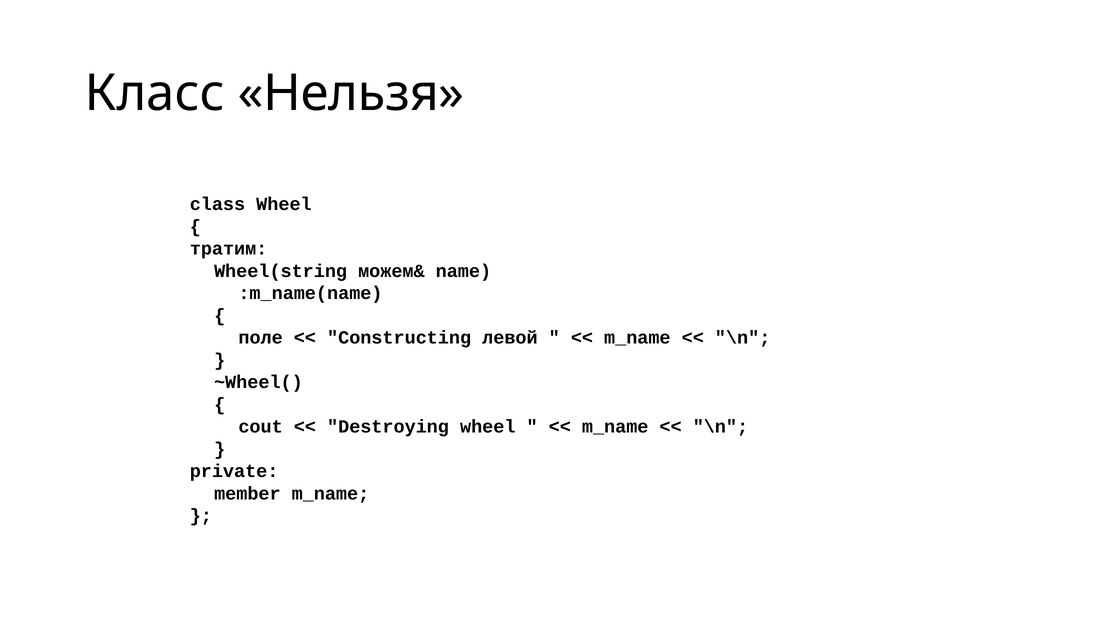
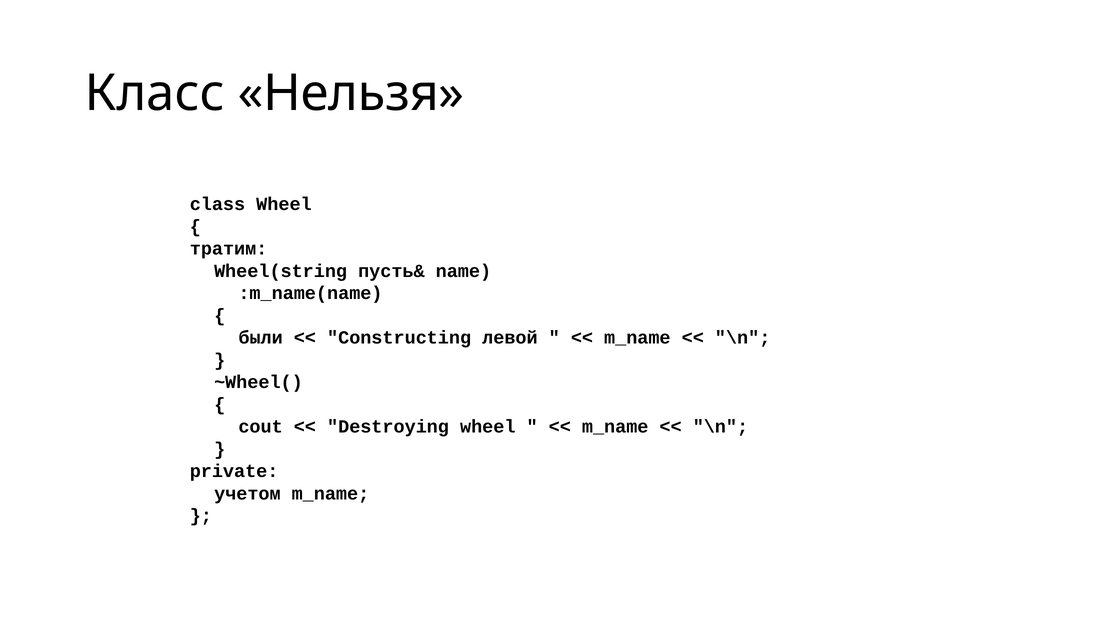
можем&: можем& -> пусть&
поле: поле -> были
member: member -> учетом
